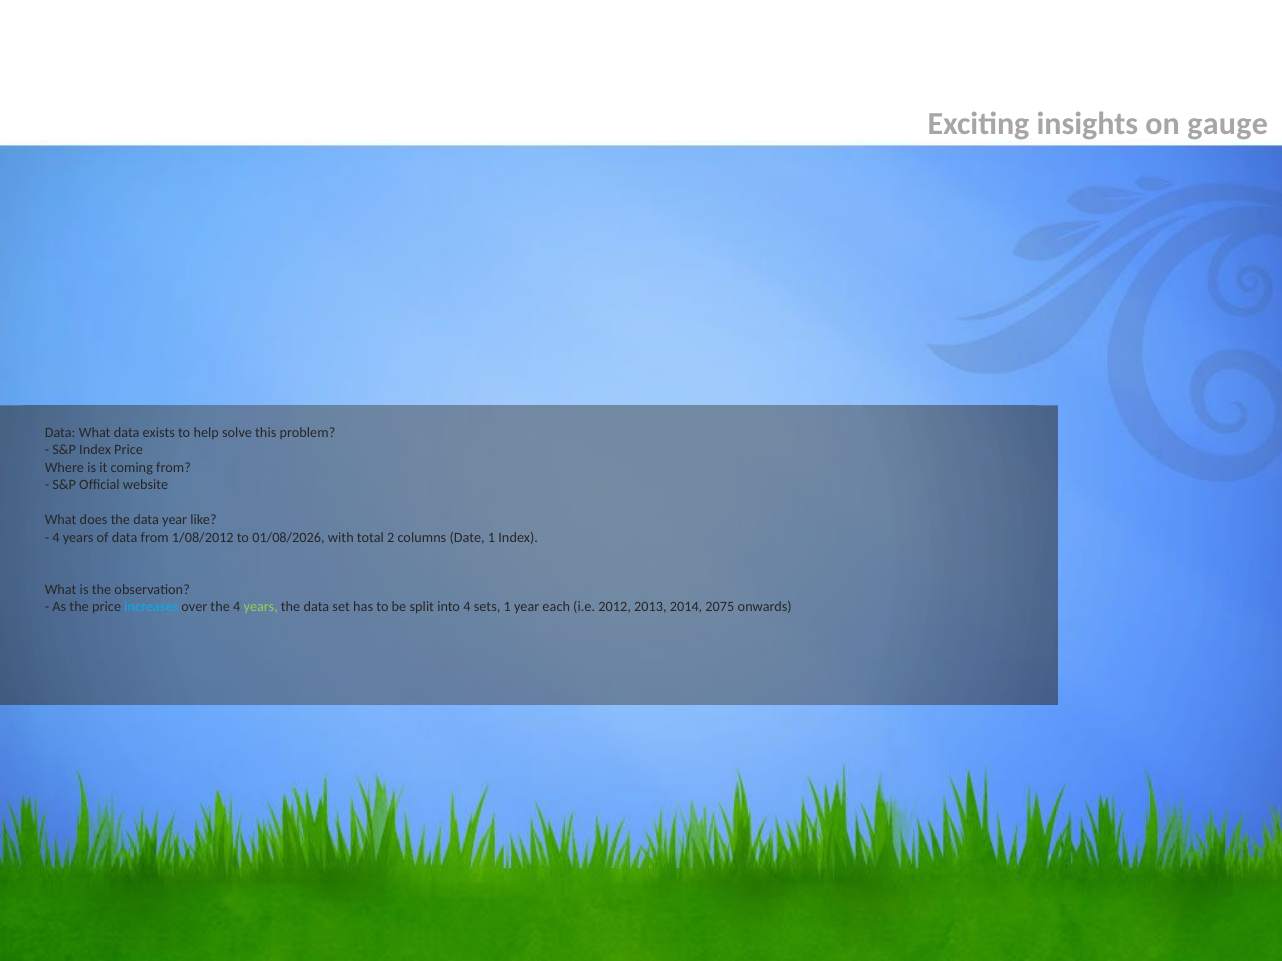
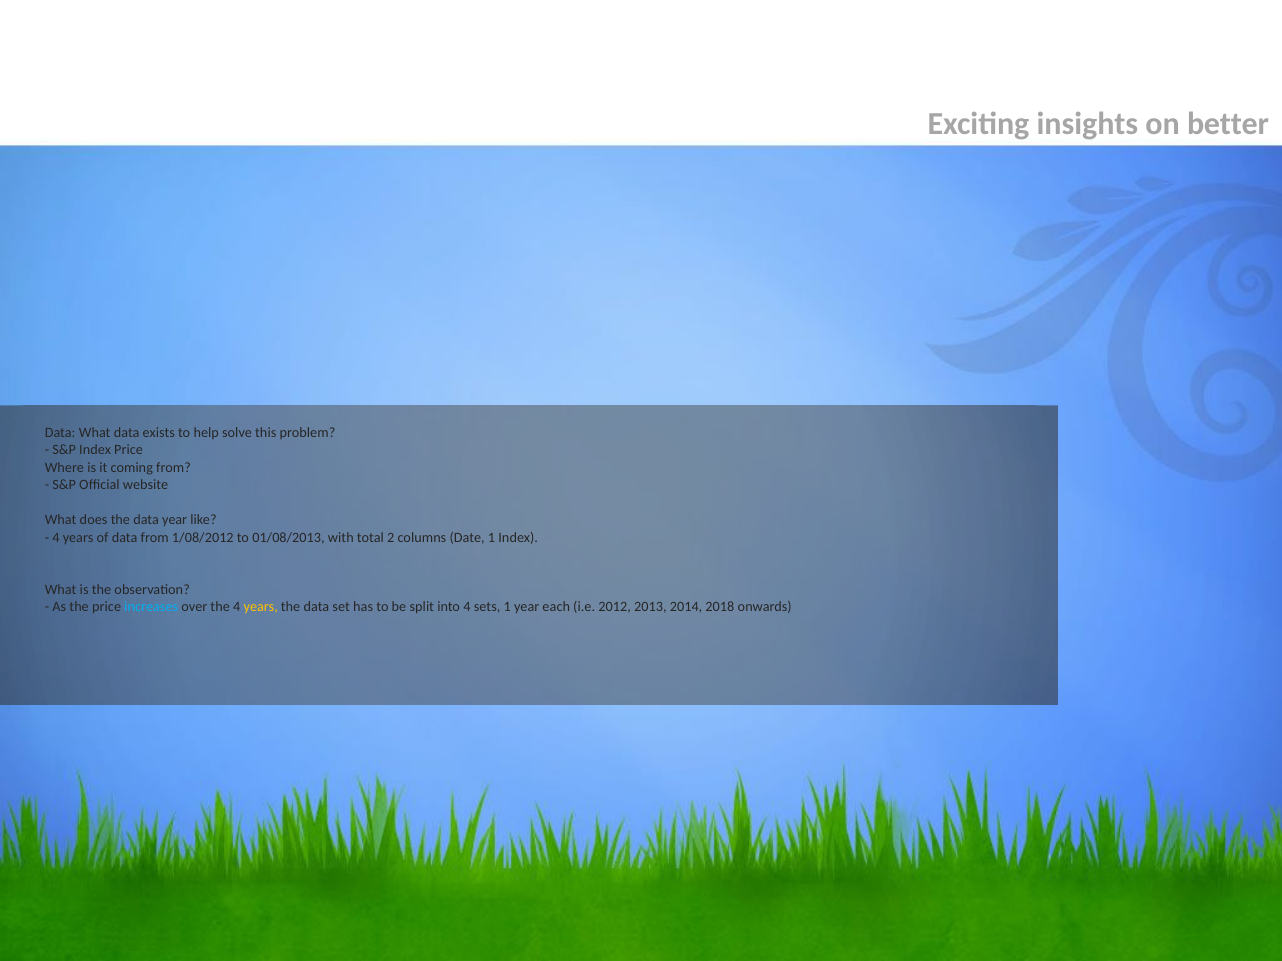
gauge: gauge -> better
01/08/2026: 01/08/2026 -> 01/08/2013
years at (261, 608) colour: light green -> yellow
2075: 2075 -> 2018
